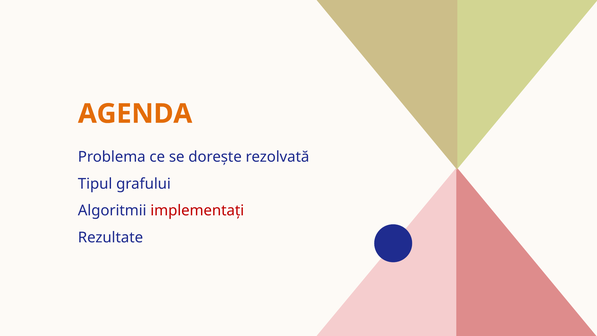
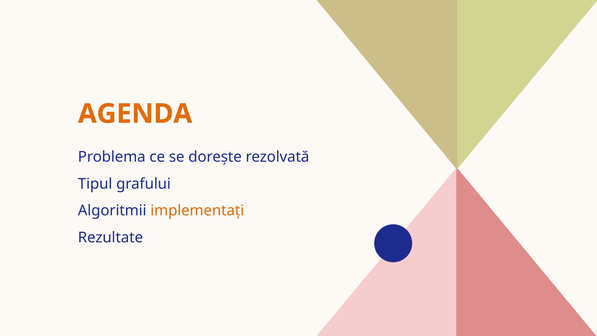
implementați colour: red -> orange
